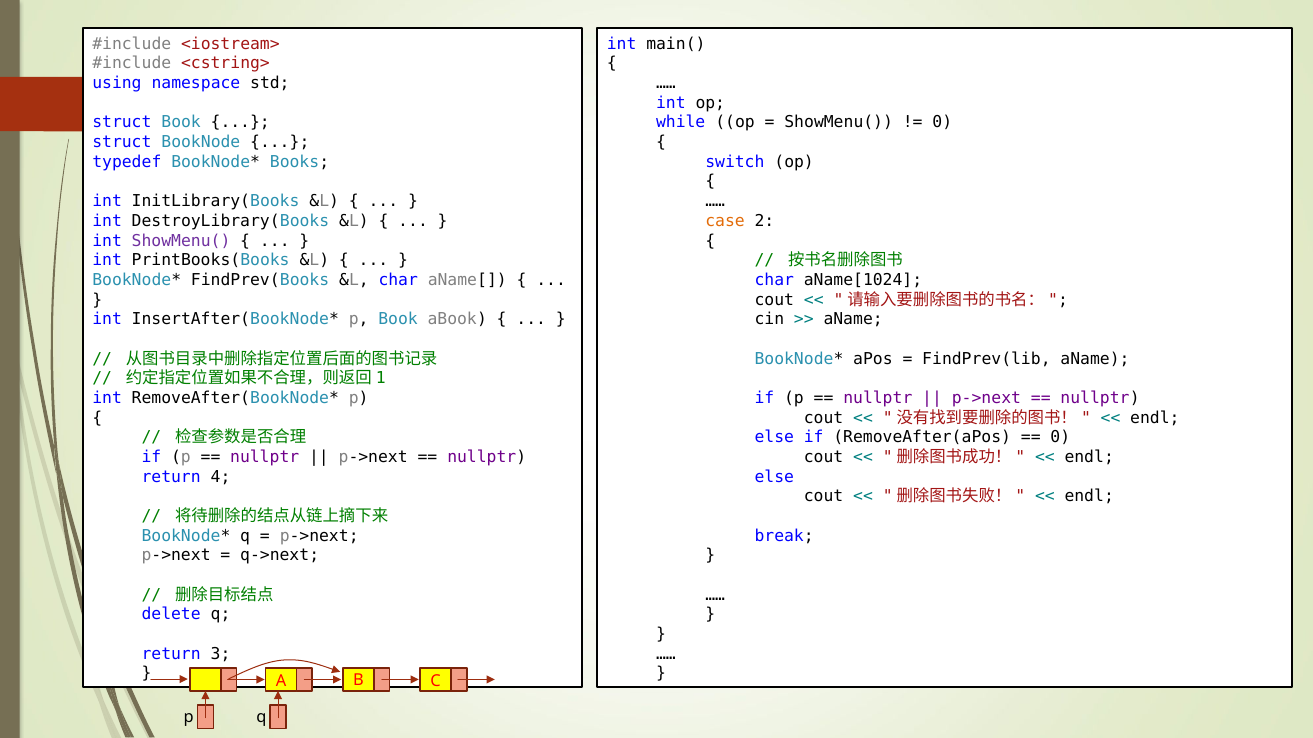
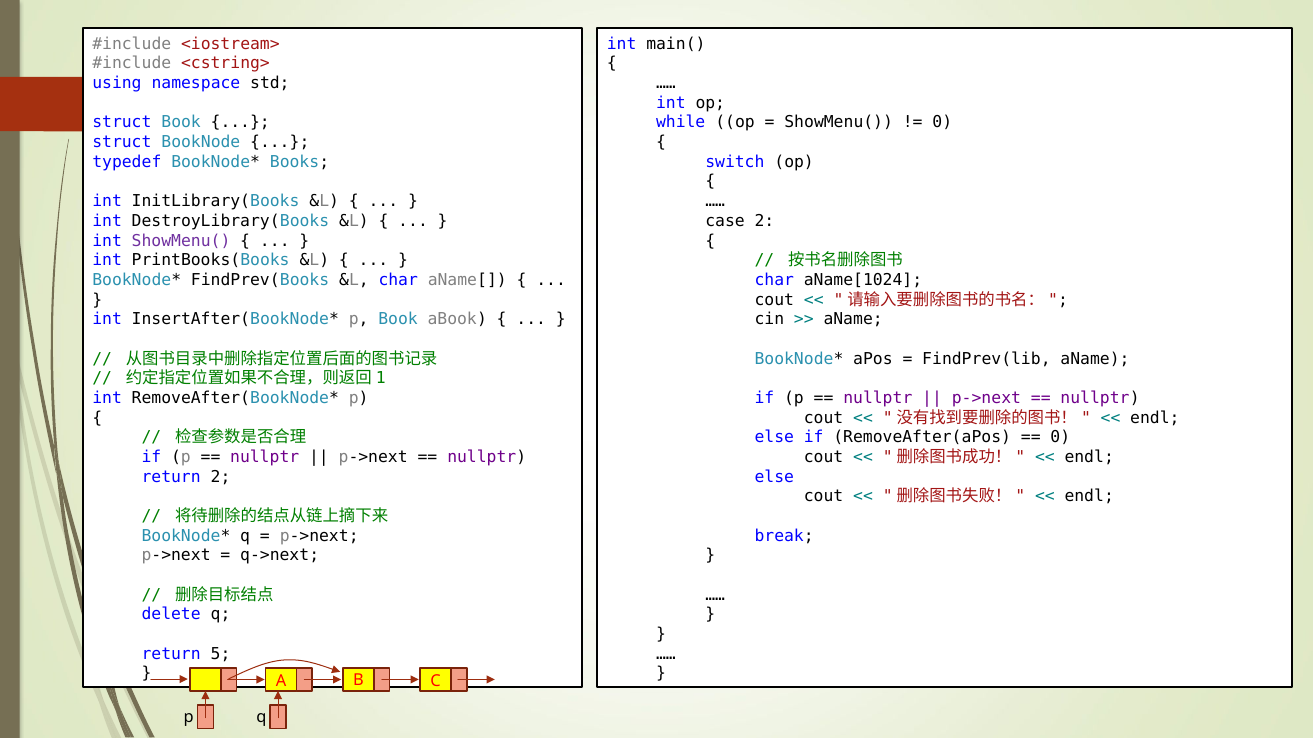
case colour: orange -> black
return 4: 4 -> 2
3: 3 -> 5
